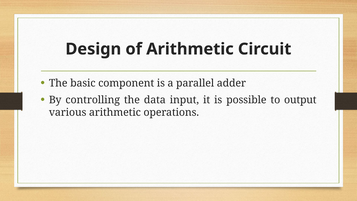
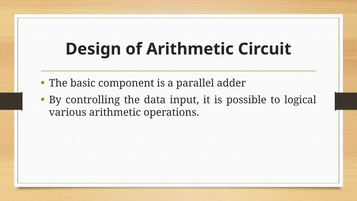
output: output -> logical
